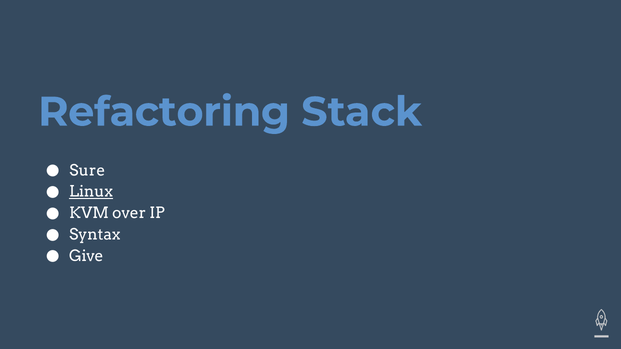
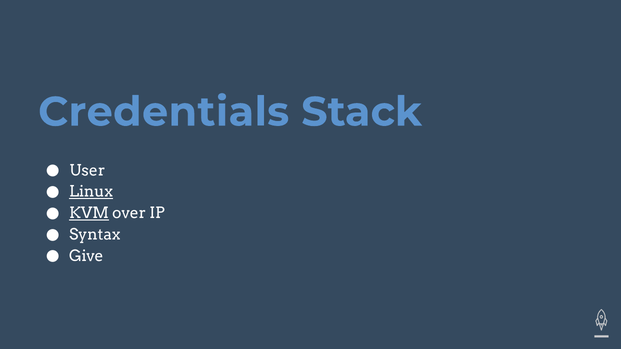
Refactoring: Refactoring -> Credentials
Sure: Sure -> User
KVM underline: none -> present
